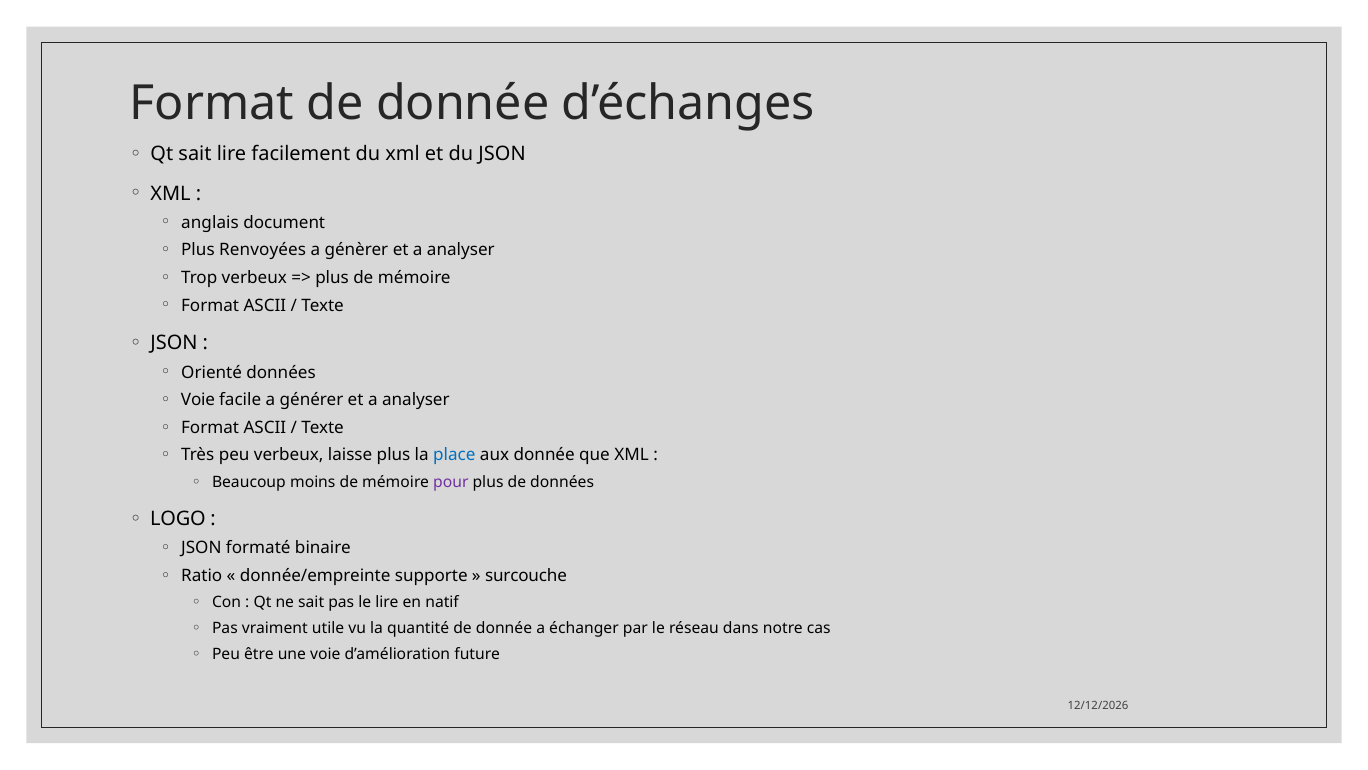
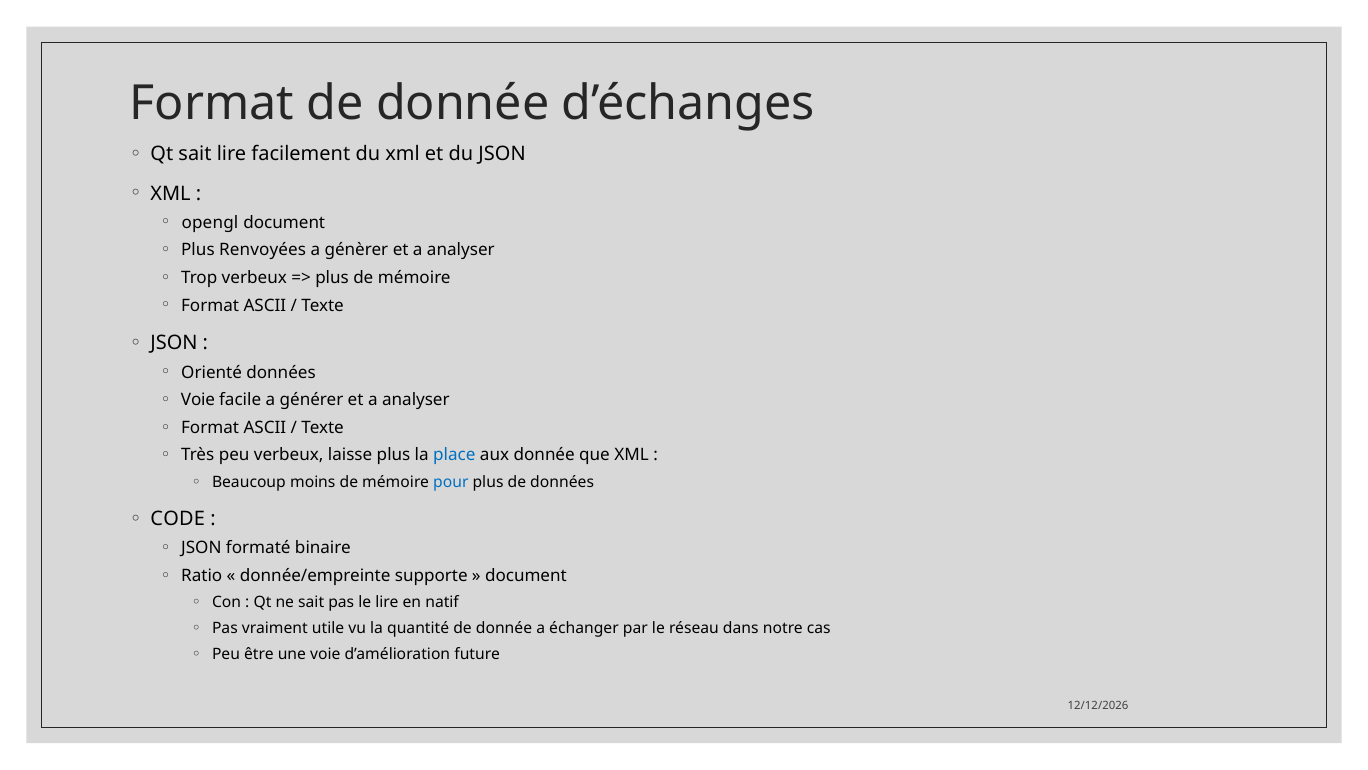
anglais: anglais -> opengl
pour colour: purple -> blue
LOGO: LOGO -> CODE
surcouche at (526, 575): surcouche -> document
